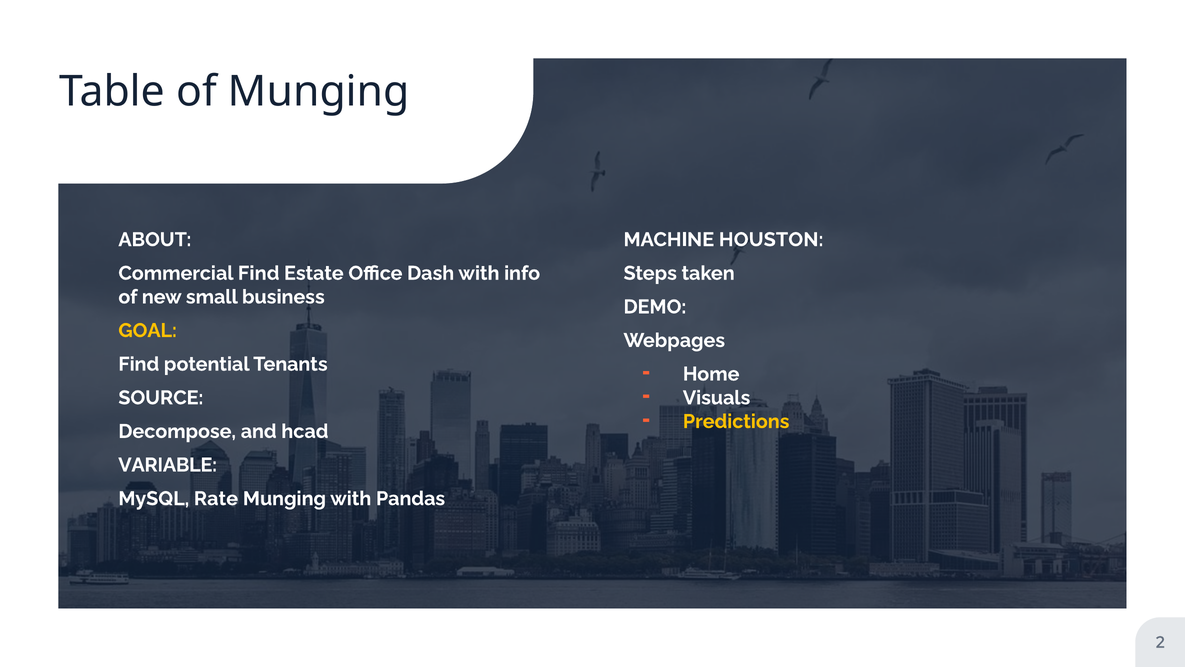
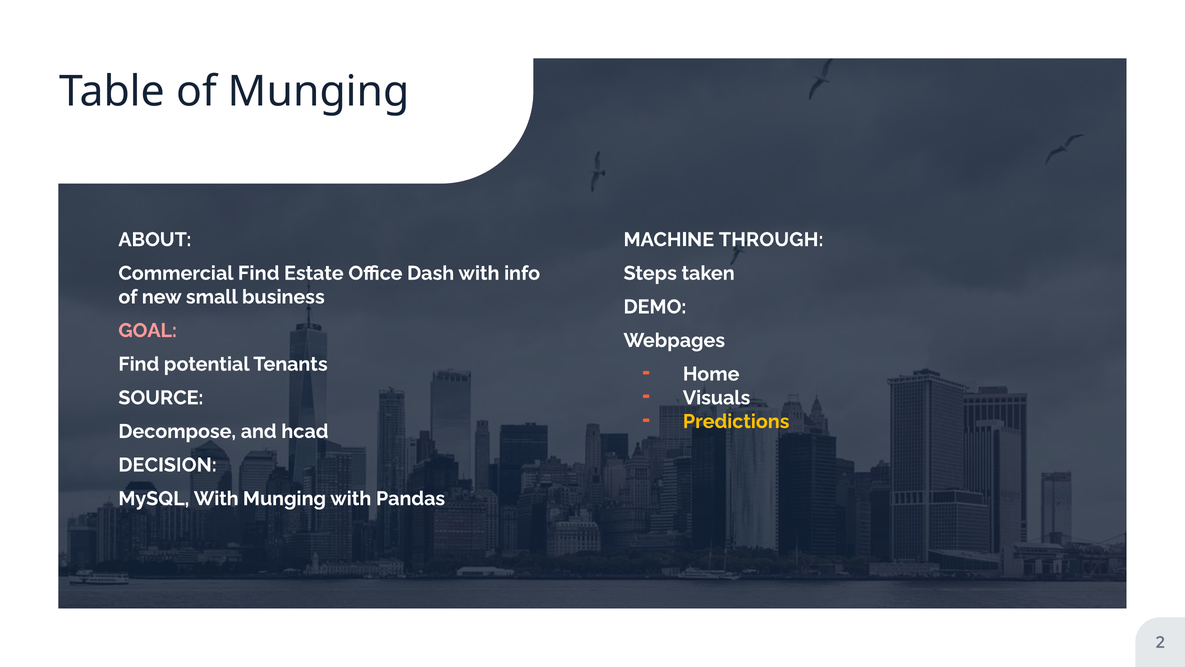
HOUSTON: HOUSTON -> THROUGH
GOAL colour: yellow -> pink
VARIABLE: VARIABLE -> DECISION
MySQL Rate: Rate -> With
